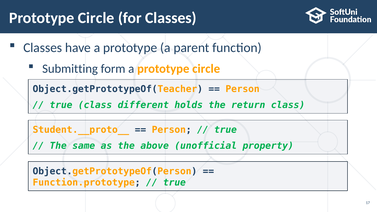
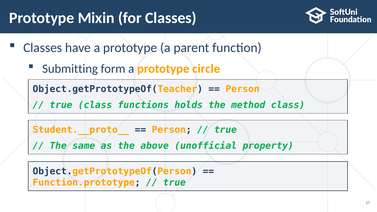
Circle at (96, 18): Circle -> Mixin
different: different -> functions
return: return -> method
